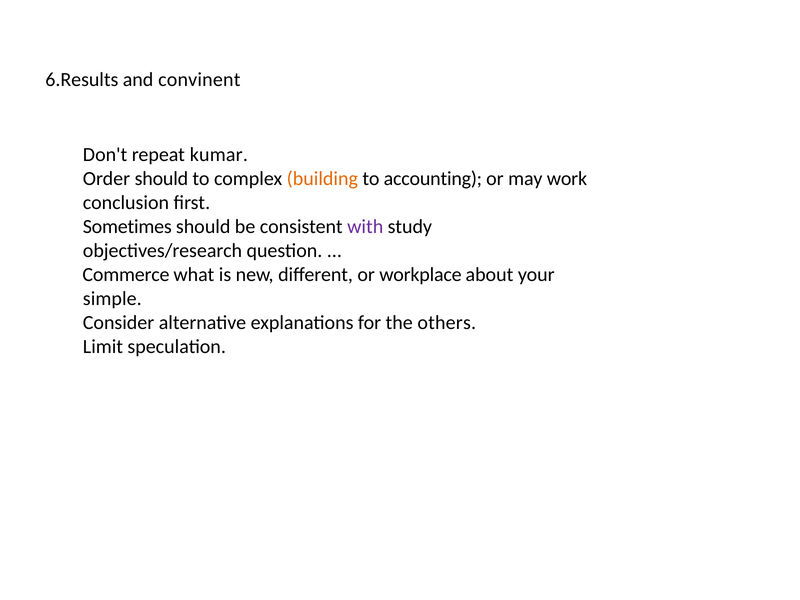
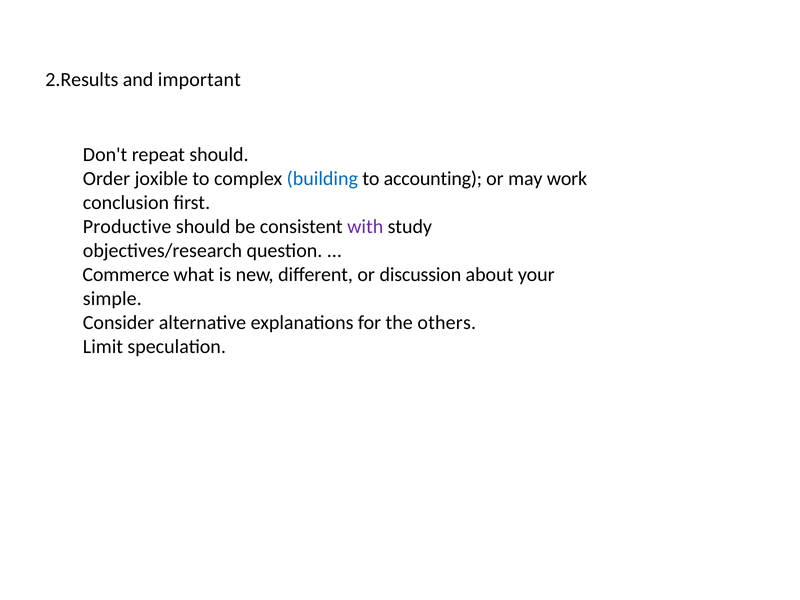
6.Results: 6.Results -> 2.Results
convinent: convinent -> important
repeat kumar: kumar -> should
Order should: should -> joxible
building colour: orange -> blue
Sometimes: Sometimes -> Productive
workplace: workplace -> discussion
